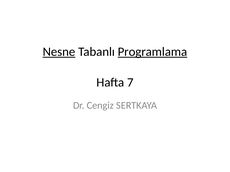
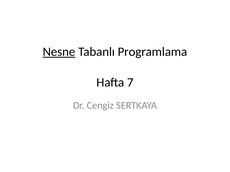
Programlama underline: present -> none
